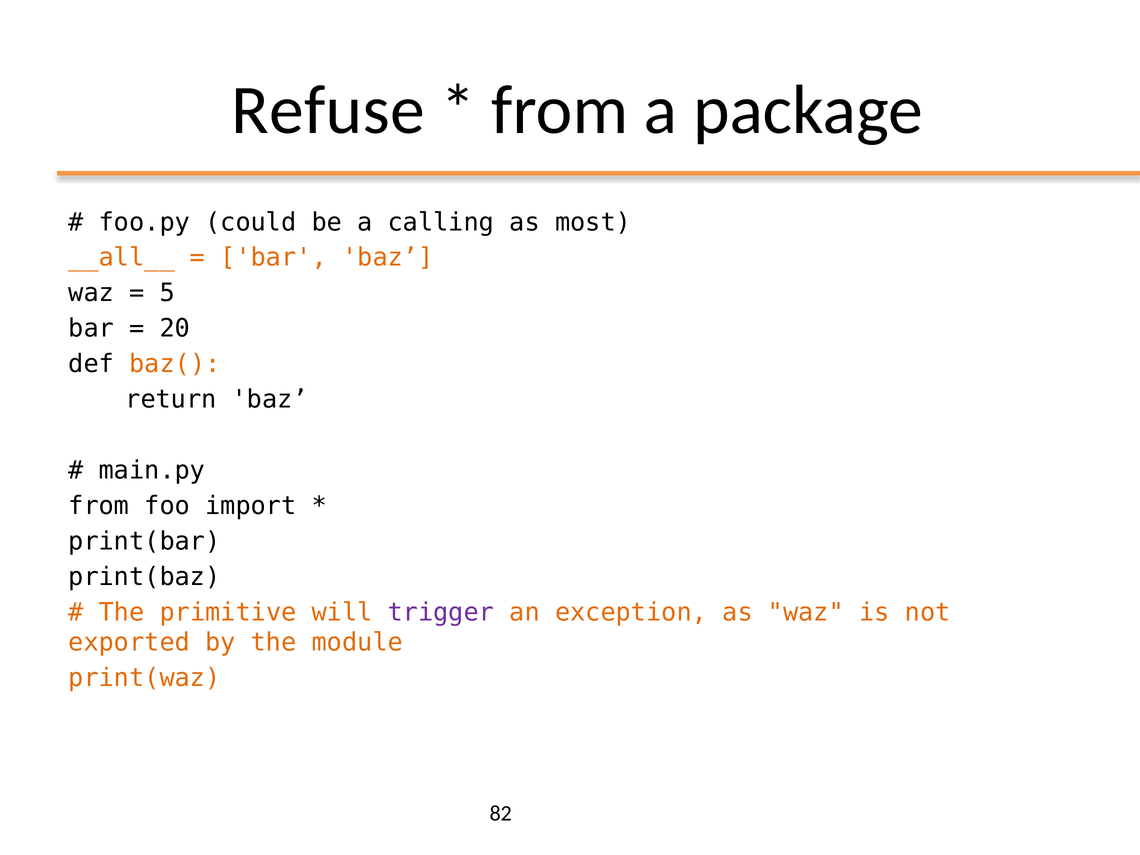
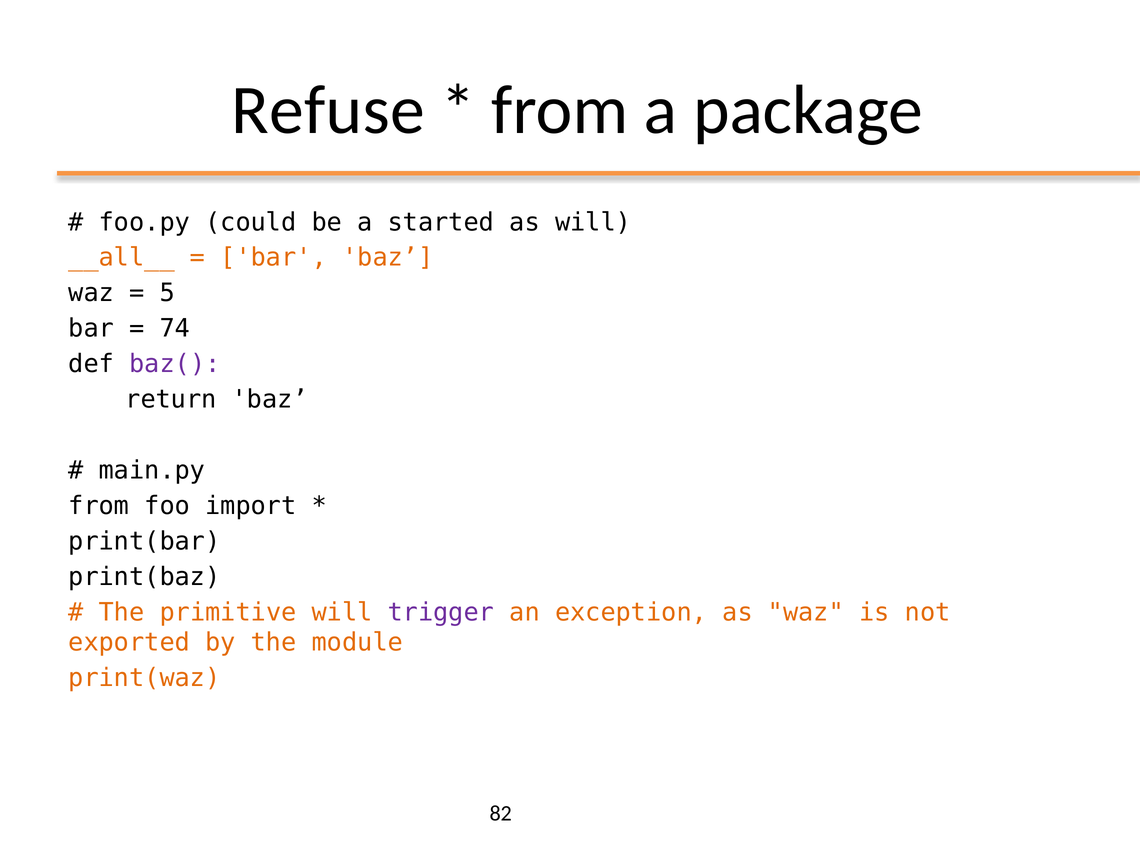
calling: calling -> started
as most: most -> will
20: 20 -> 74
baz( colour: orange -> purple
